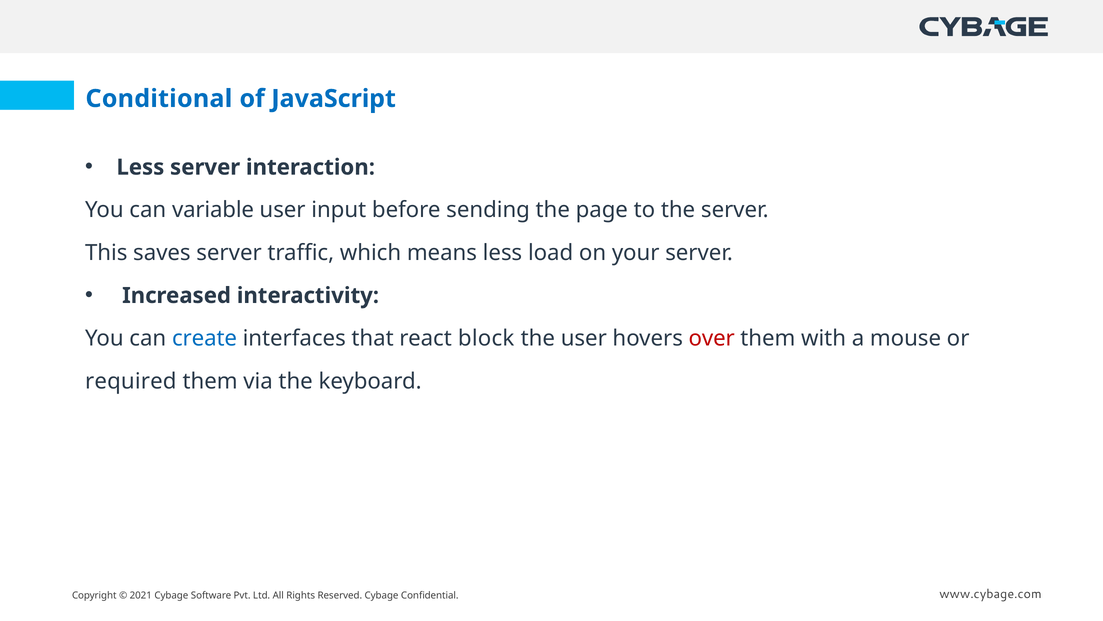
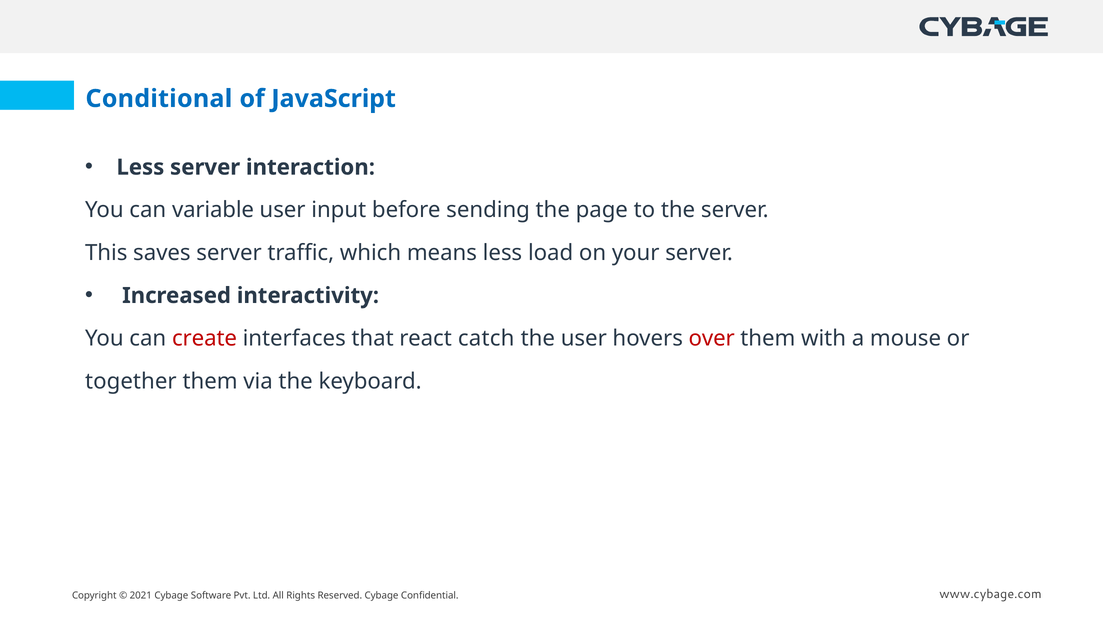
create colour: blue -> red
block: block -> catch
required: required -> together
